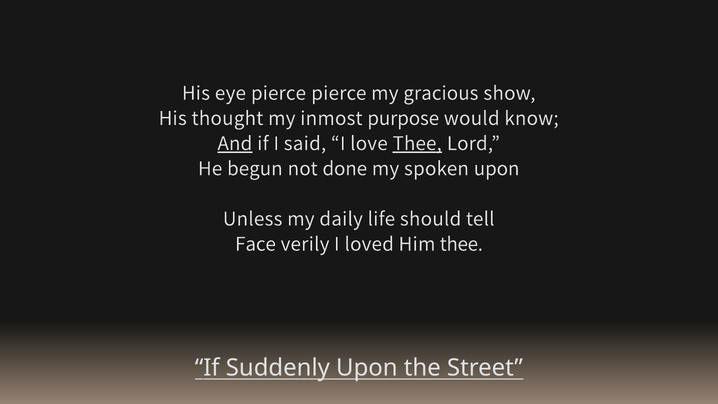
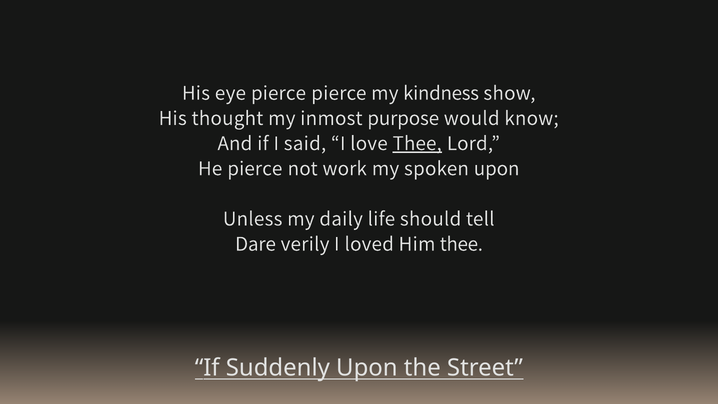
gracious: gracious -> kindness
And underline: present -> none
He begun: begun -> pierce
done: done -> work
Face: Face -> Dare
